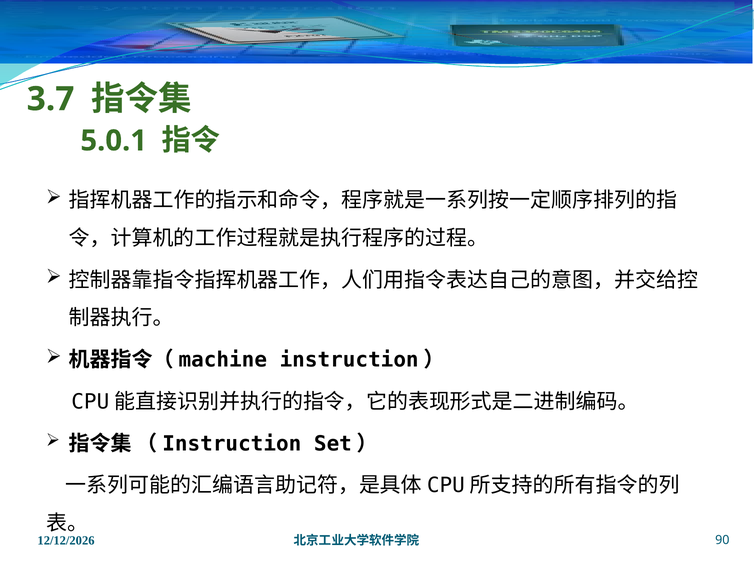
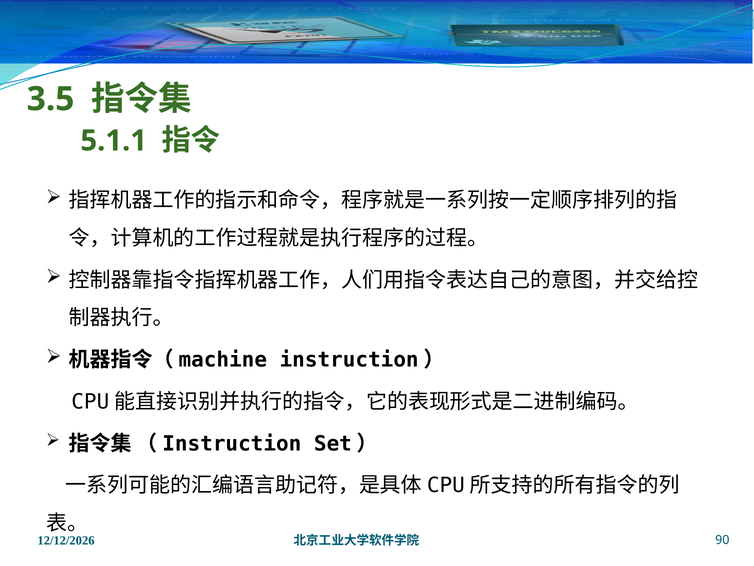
3.7: 3.7 -> 3.5
5.0.1: 5.0.1 -> 5.1.1
